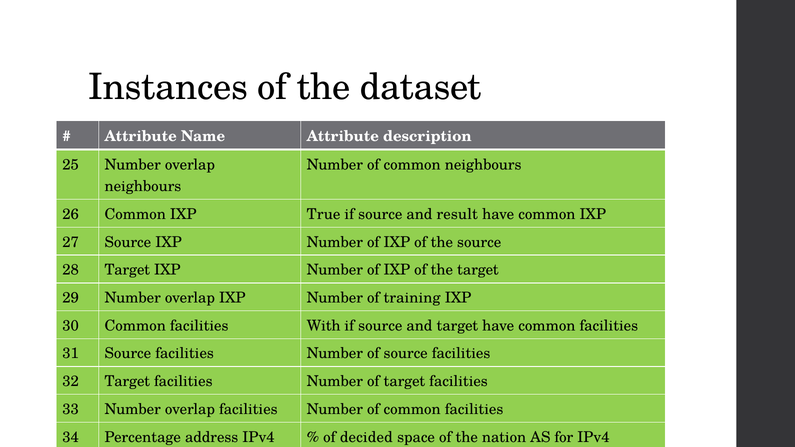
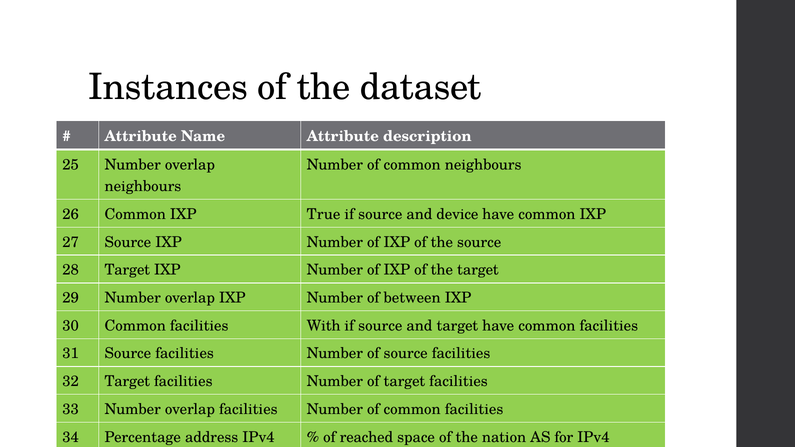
result: result -> device
training: training -> between
decided: decided -> reached
